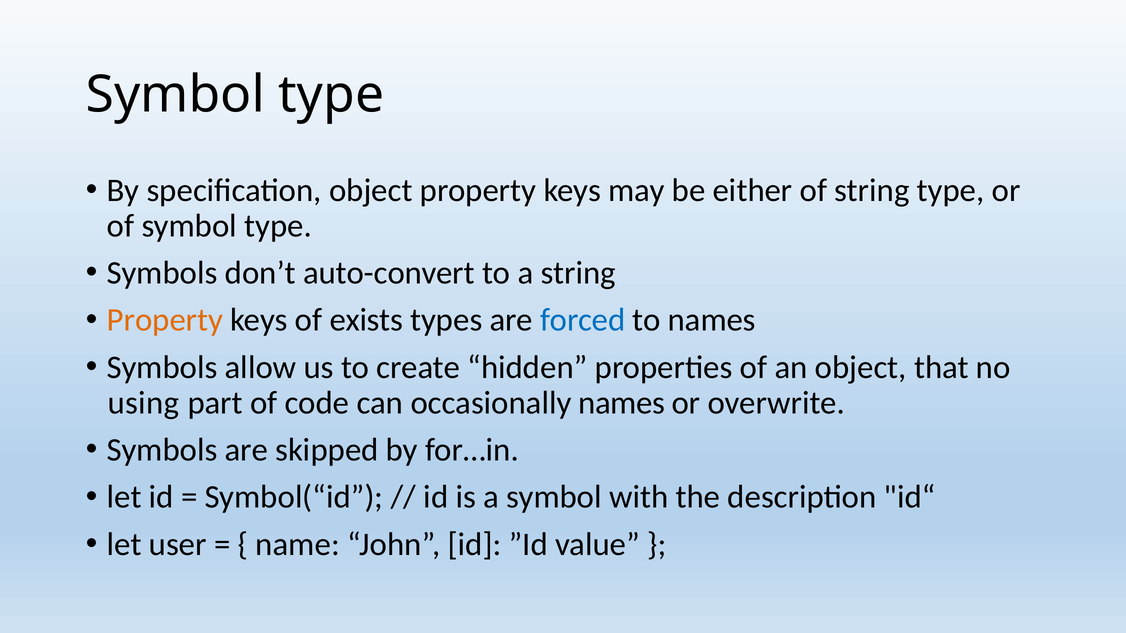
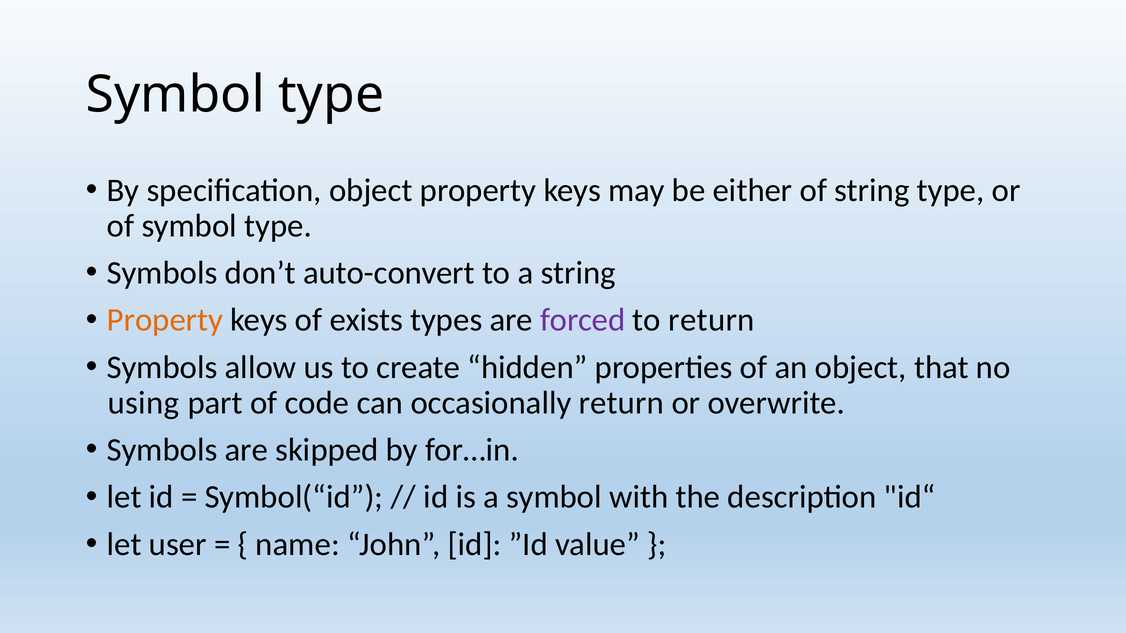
forced colour: blue -> purple
to names: names -> return
occasionally names: names -> return
